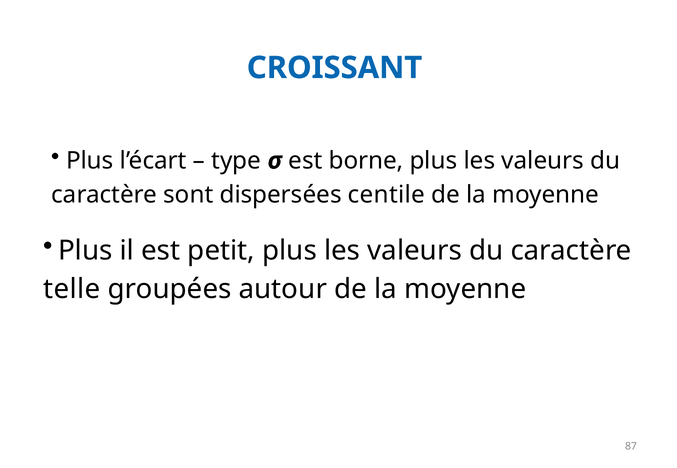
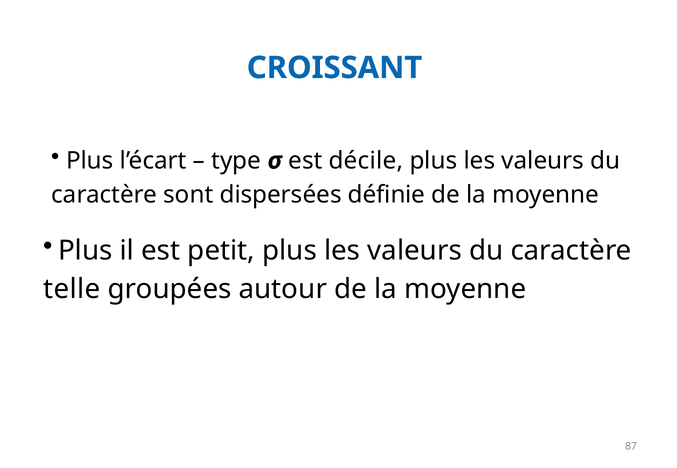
borne: borne -> décile
centile: centile -> définie
